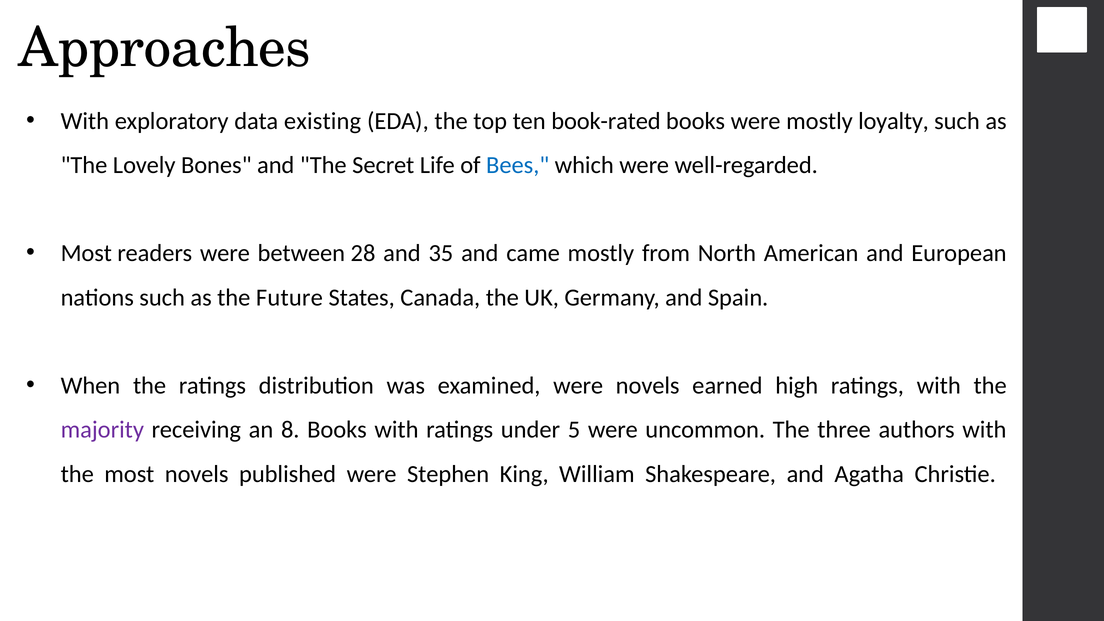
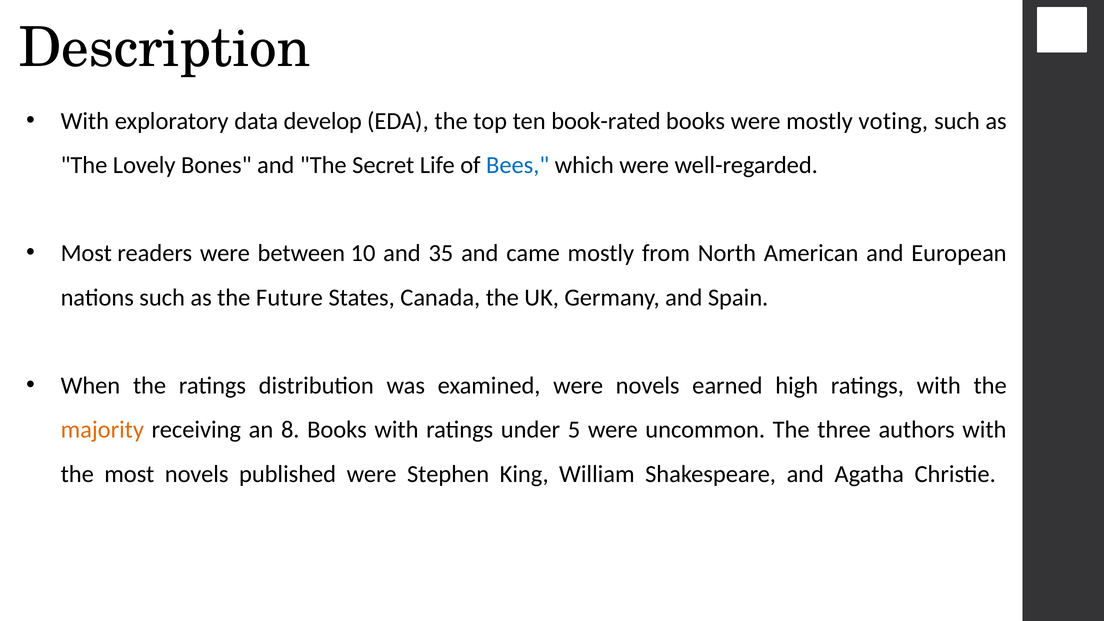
Approaches: Approaches -> Description
existing: existing -> develop
loyalty: loyalty -> voting
28: 28 -> 10
majority colour: purple -> orange
